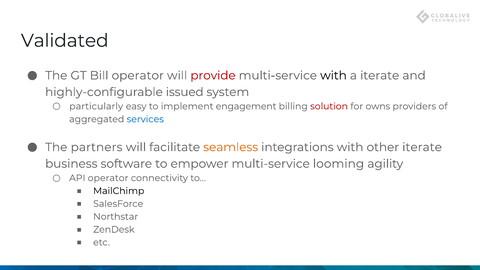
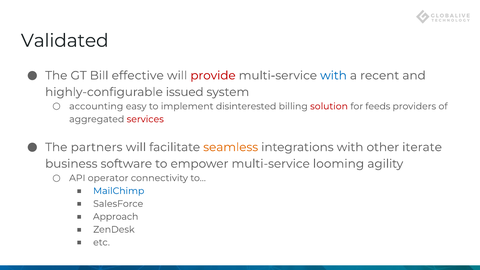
Bill operator: operator -> effective
with at (333, 75) colour: black -> blue
a iterate: iterate -> recent
particularly: particularly -> accounting
engagement: engagement -> disinterested
owns: owns -> feeds
services colour: blue -> red
MailChimp colour: black -> blue
Northstar: Northstar -> Approach
